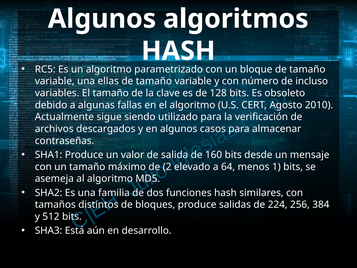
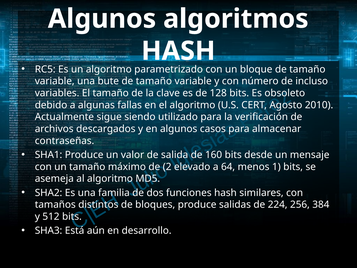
ellas: ellas -> bute
